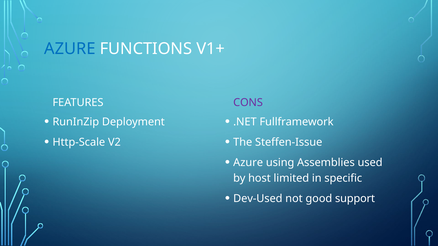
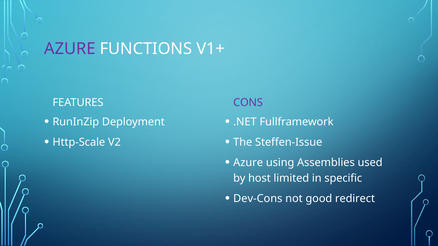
AZURE at (70, 49) colour: blue -> purple
Dev-Used: Dev-Used -> Dev-Cons
support: support -> redirect
